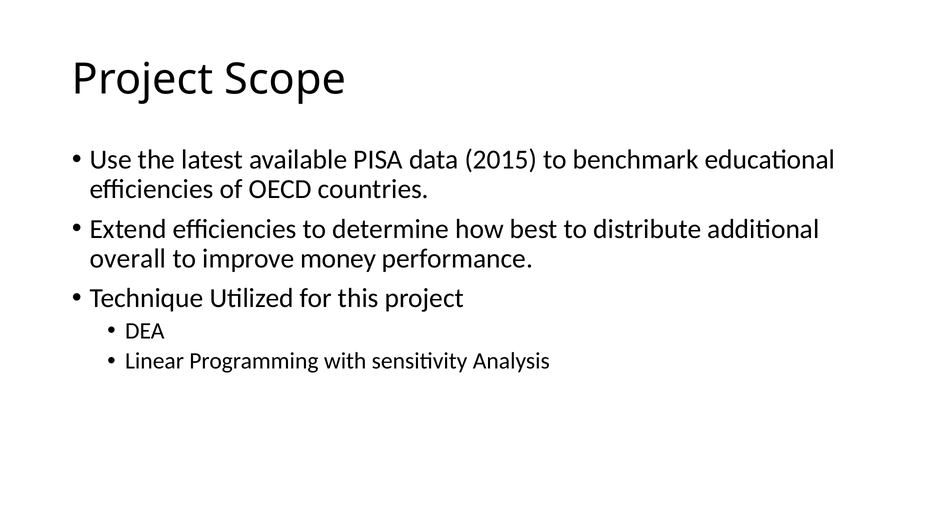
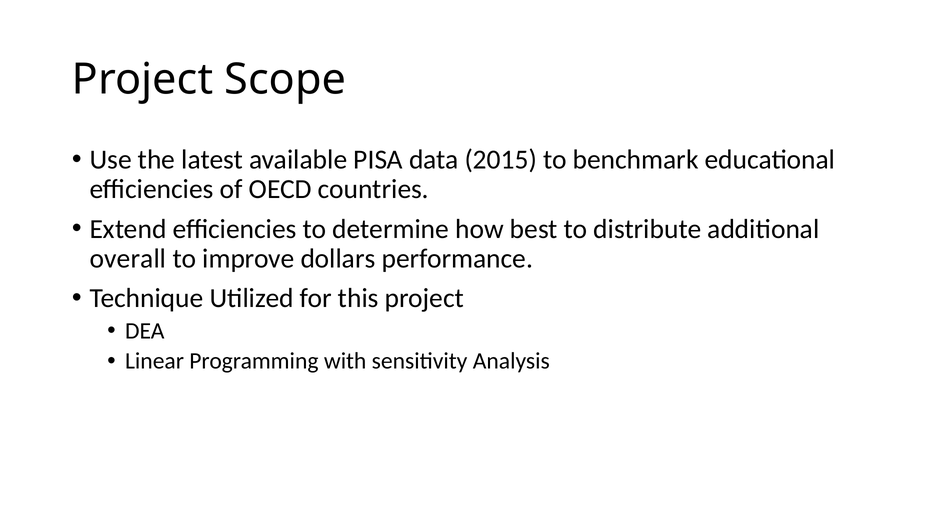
money: money -> dollars
